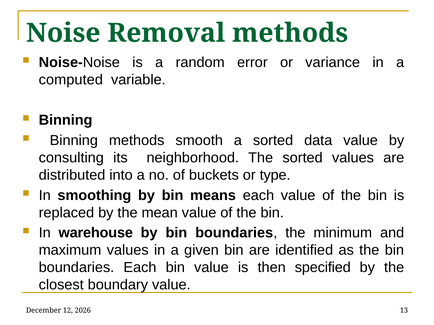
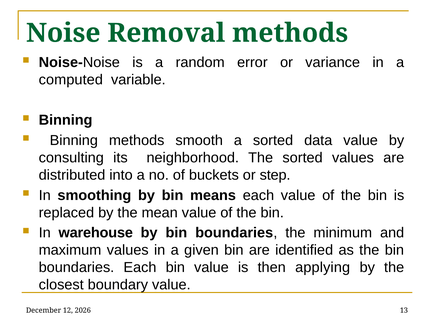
type: type -> step
specified: specified -> applying
